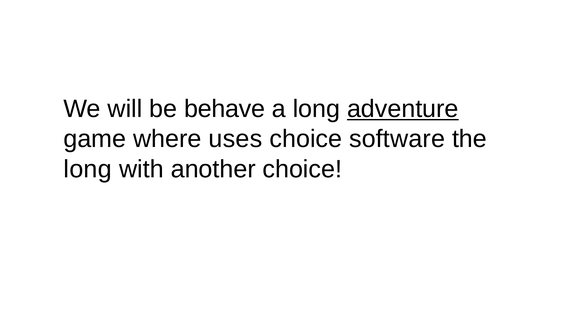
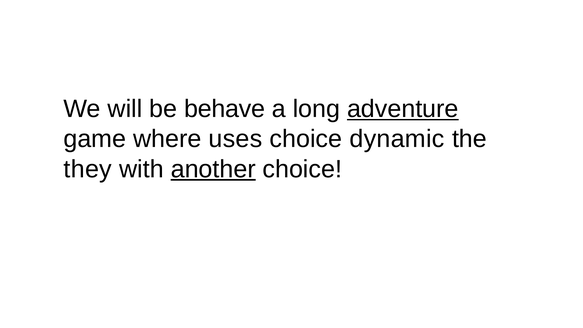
software: software -> dynamic
long at (88, 169): long -> they
another underline: none -> present
